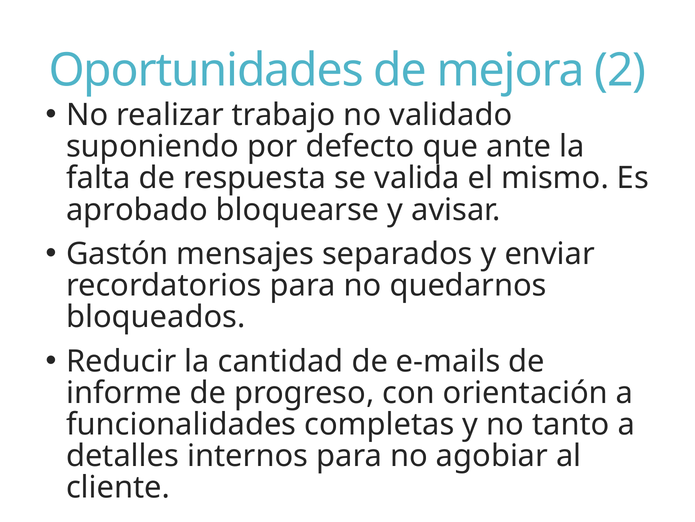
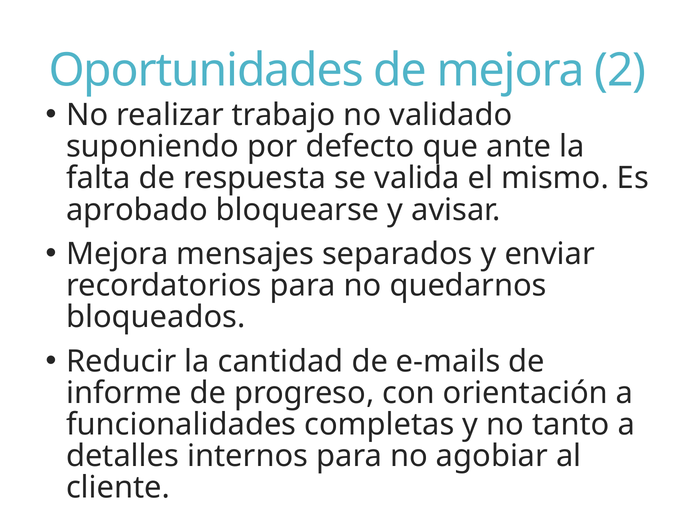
Gastón at (117, 254): Gastón -> Mejora
